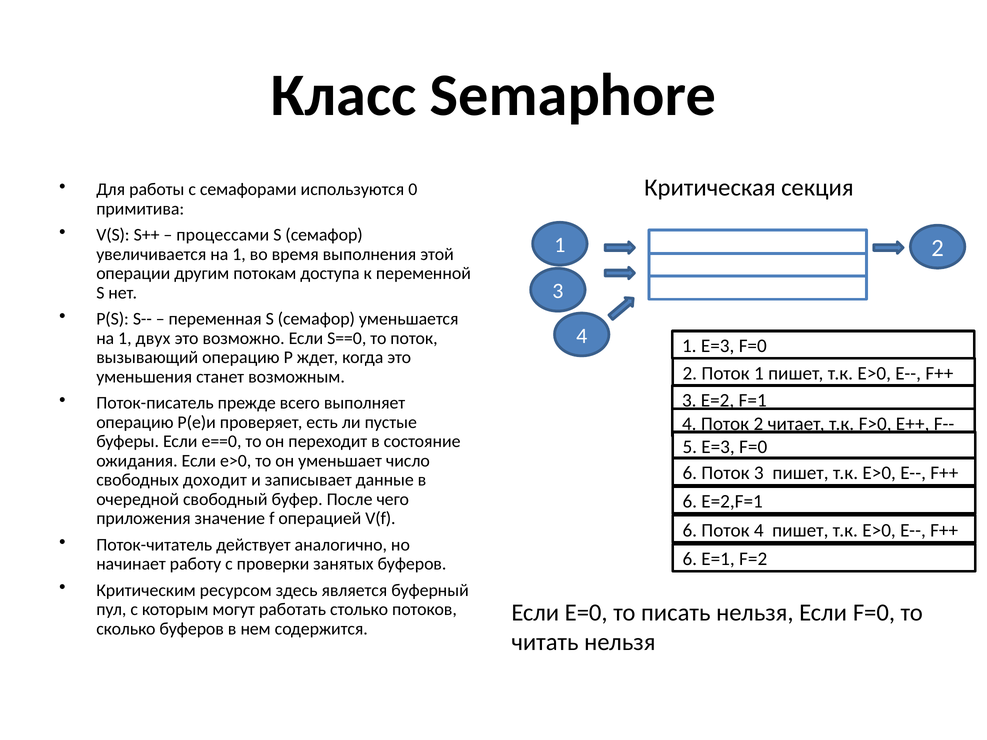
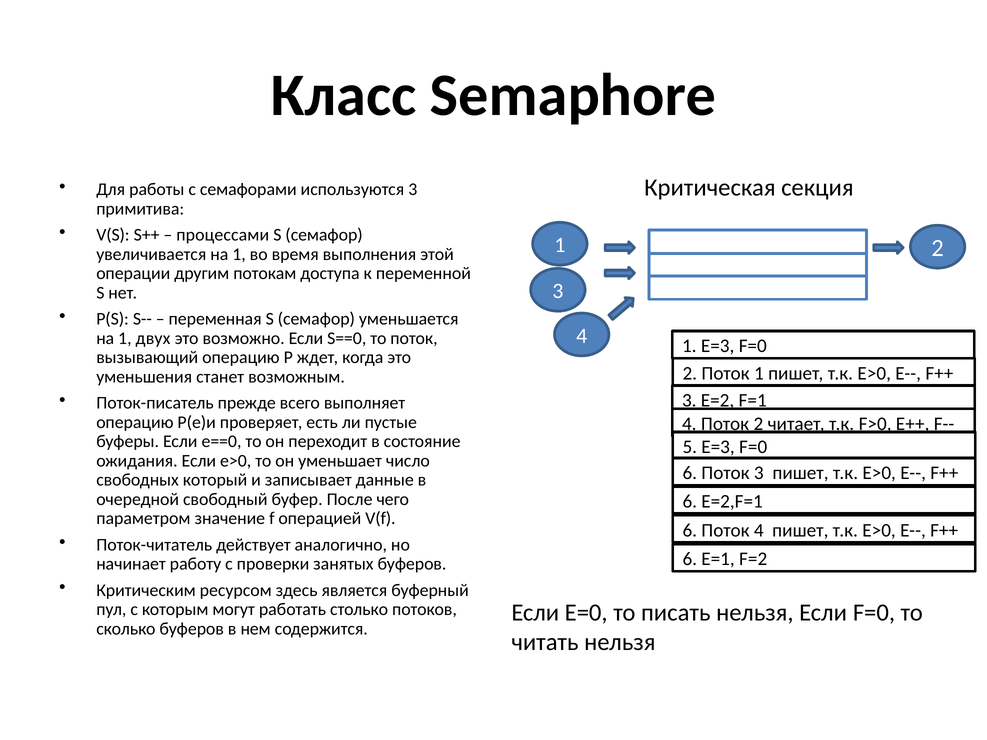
используются 0: 0 -> 3
доходит: доходит -> который
приложения: приложения -> параметром
